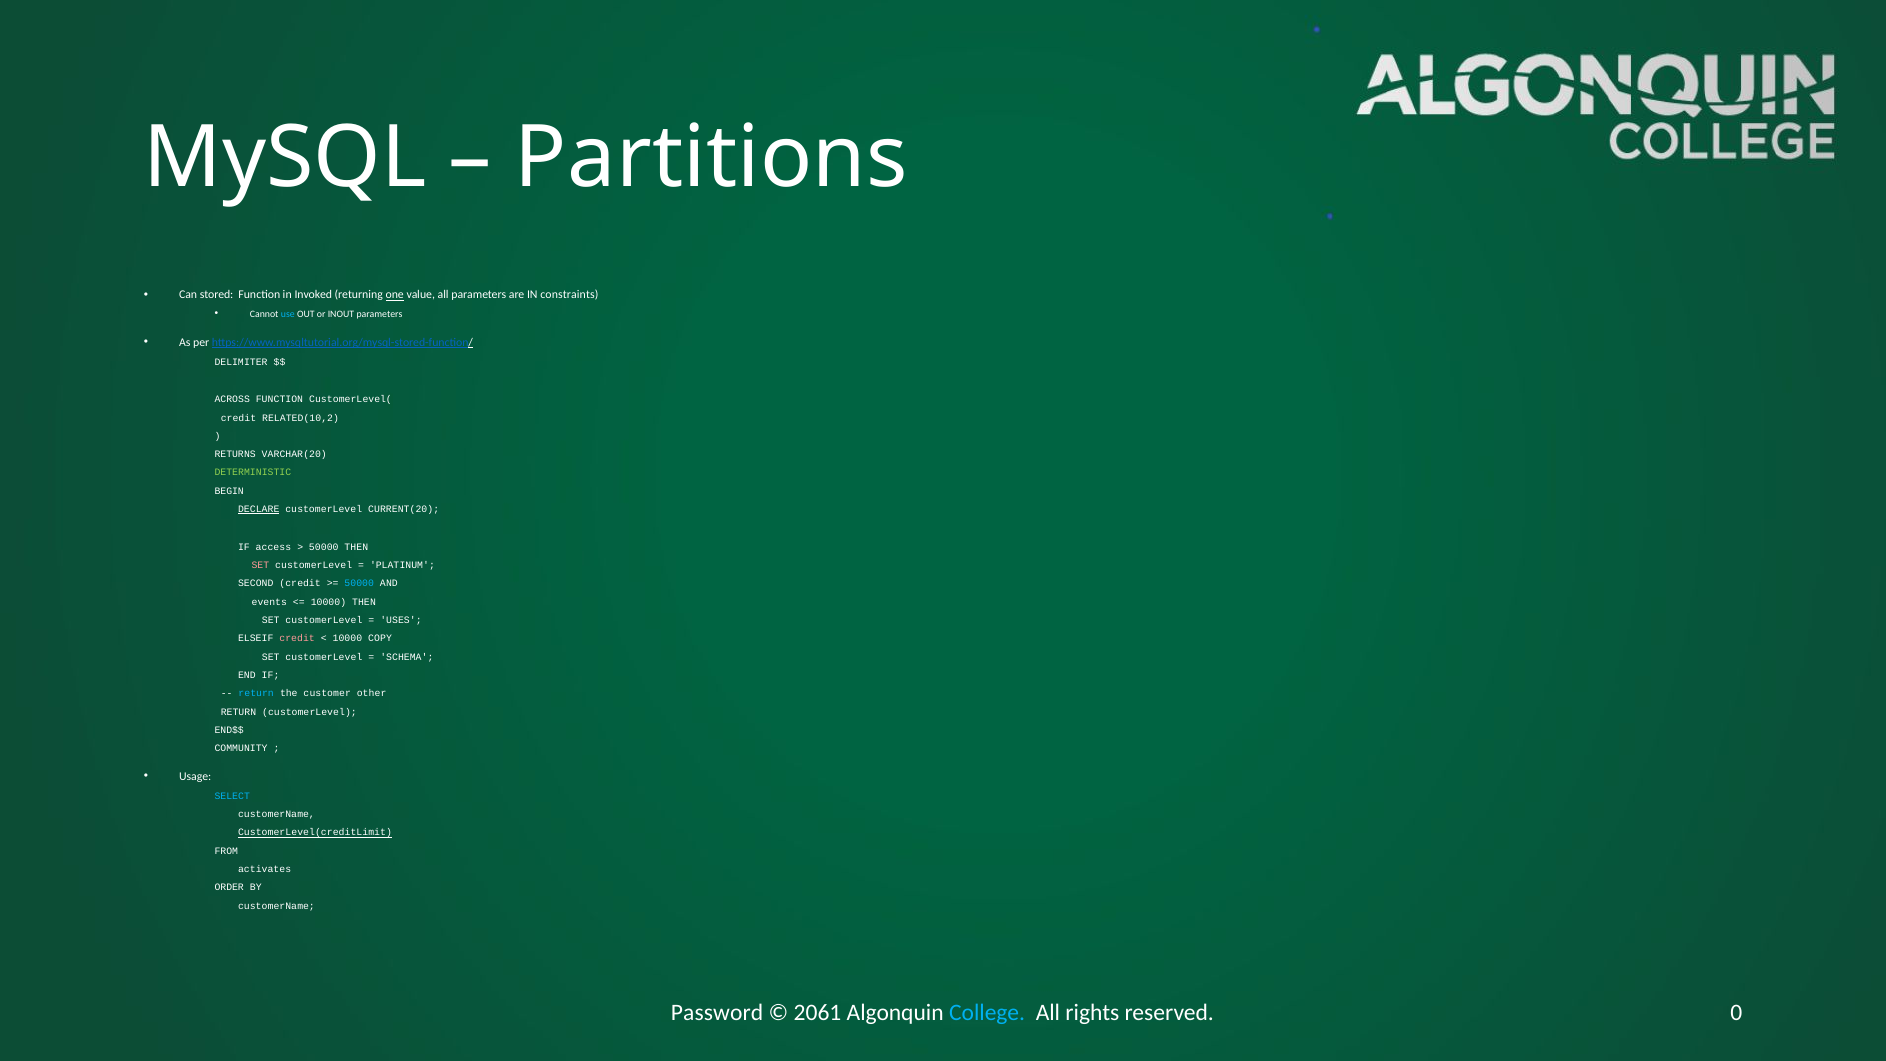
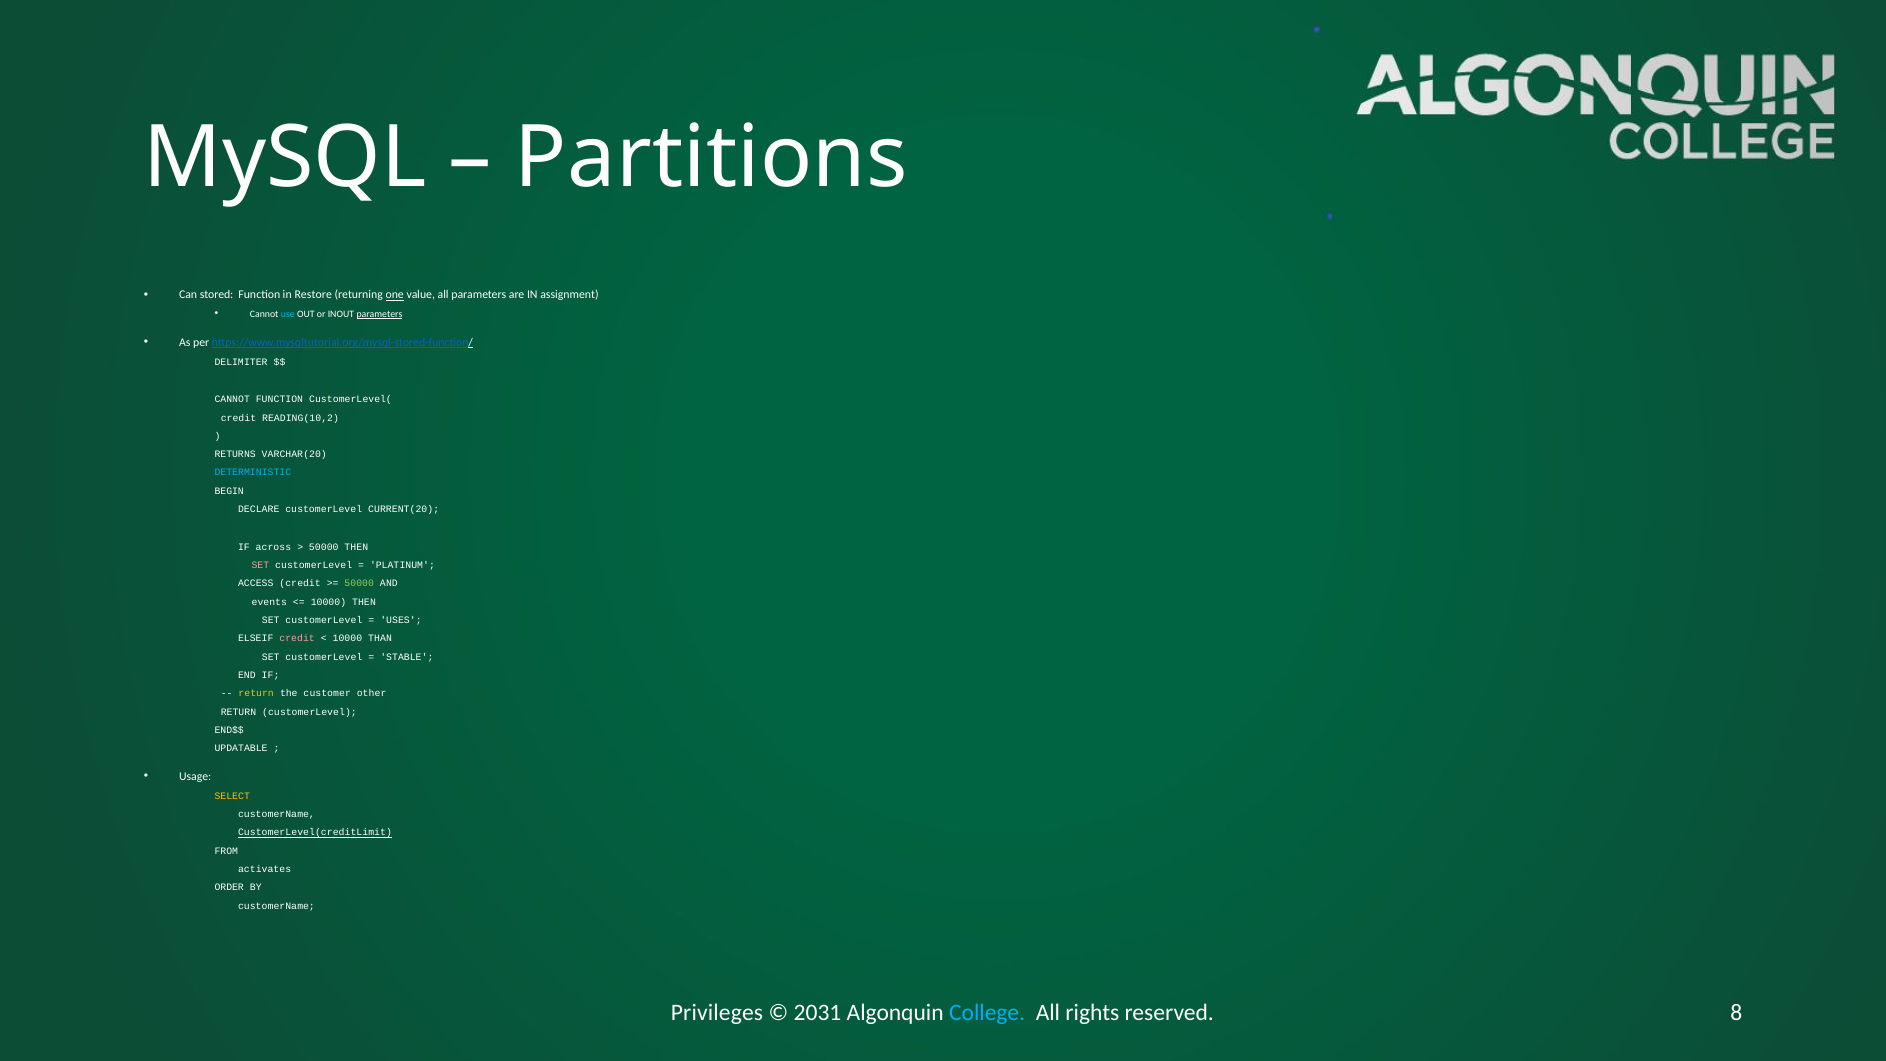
Invoked: Invoked -> Restore
constraints: constraints -> assignment
parameters at (379, 314) underline: none -> present
ACROSS at (232, 399): ACROSS -> CANNOT
RELATED(10,2: RELATED(10,2 -> READING(10,2
DETERMINISTIC colour: light green -> light blue
DECLARE underline: present -> none
access: access -> across
SECOND: SECOND -> ACCESS
50000 at (359, 584) colour: light blue -> light green
COPY: COPY -> THAN
SCHEMA: SCHEMA -> STABLE
return at (256, 694) colour: light blue -> yellow
COMMUNITY: COMMUNITY -> UPDATABLE
SELECT colour: light blue -> yellow
Password: Password -> Privileges
2061: 2061 -> 2031
0: 0 -> 8
